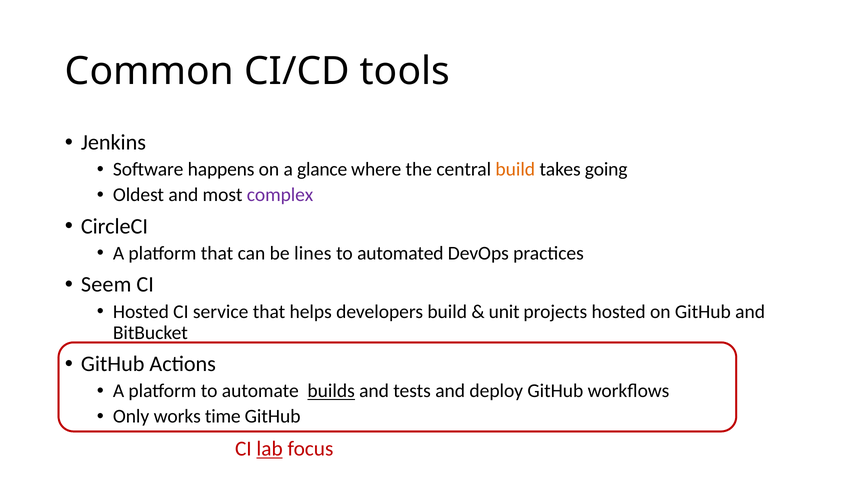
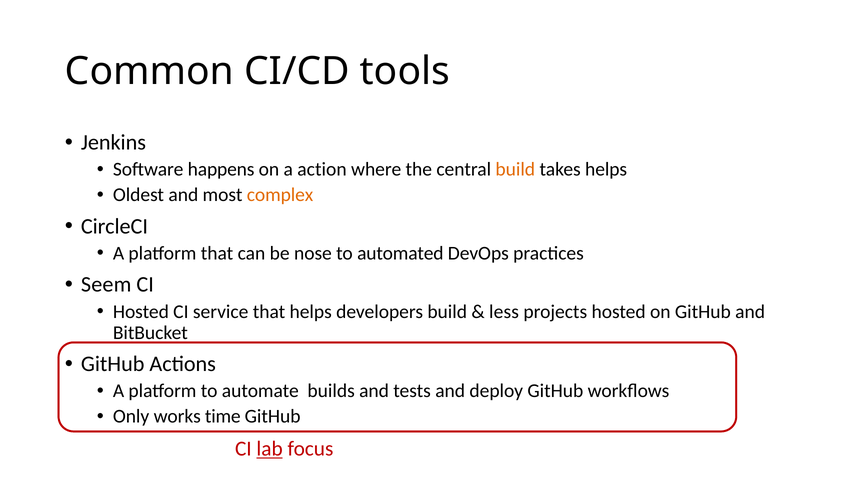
glance: glance -> action
takes going: going -> helps
complex colour: purple -> orange
lines: lines -> nose
unit: unit -> less
builds underline: present -> none
